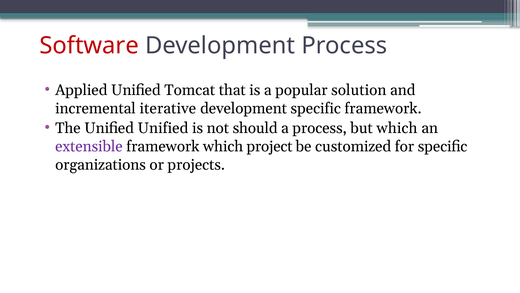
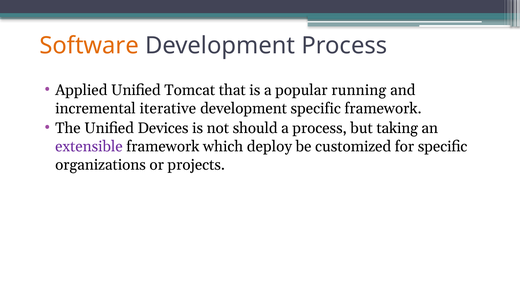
Software colour: red -> orange
solution: solution -> running
Unified Unified: Unified -> Devices
but which: which -> taking
project: project -> deploy
